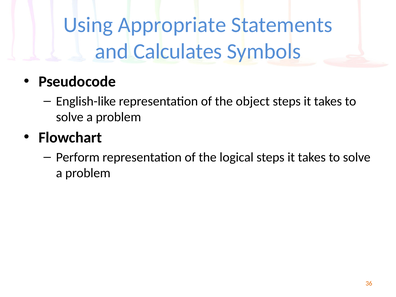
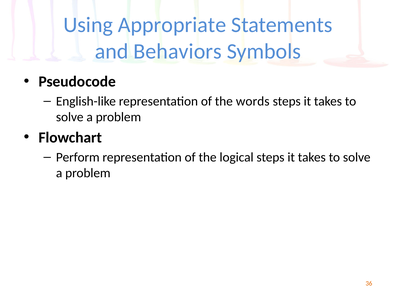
Calculates: Calculates -> Behaviors
object: object -> words
